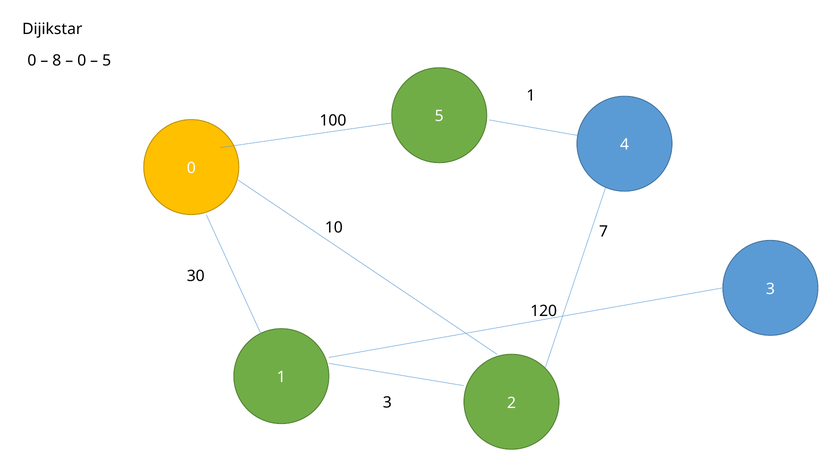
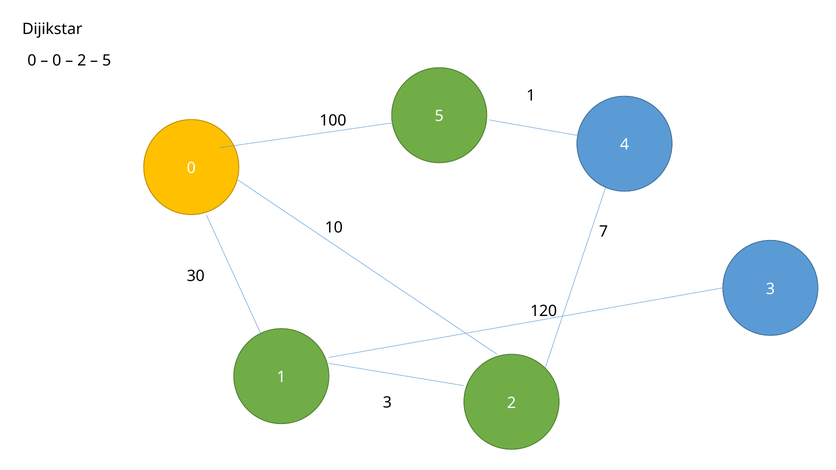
8 at (57, 60): 8 -> 0
0 at (82, 60): 0 -> 2
